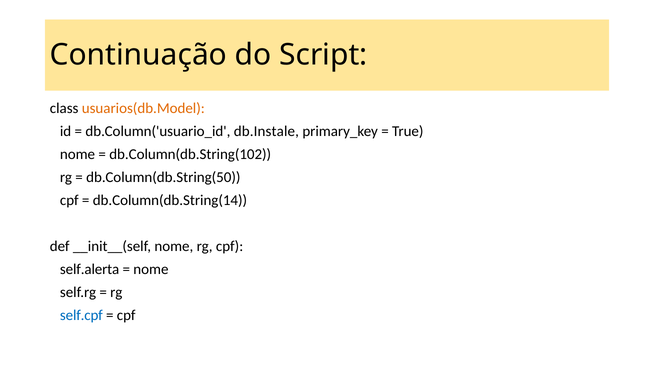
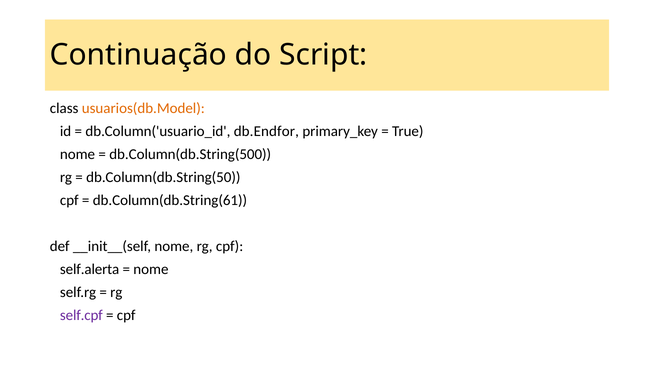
db.Instale: db.Instale -> db.Endfor
db.Column(db.String(102: db.Column(db.String(102 -> db.Column(db.String(500
db.Column(db.String(14: db.Column(db.String(14 -> db.Column(db.String(61
self.cpf colour: blue -> purple
